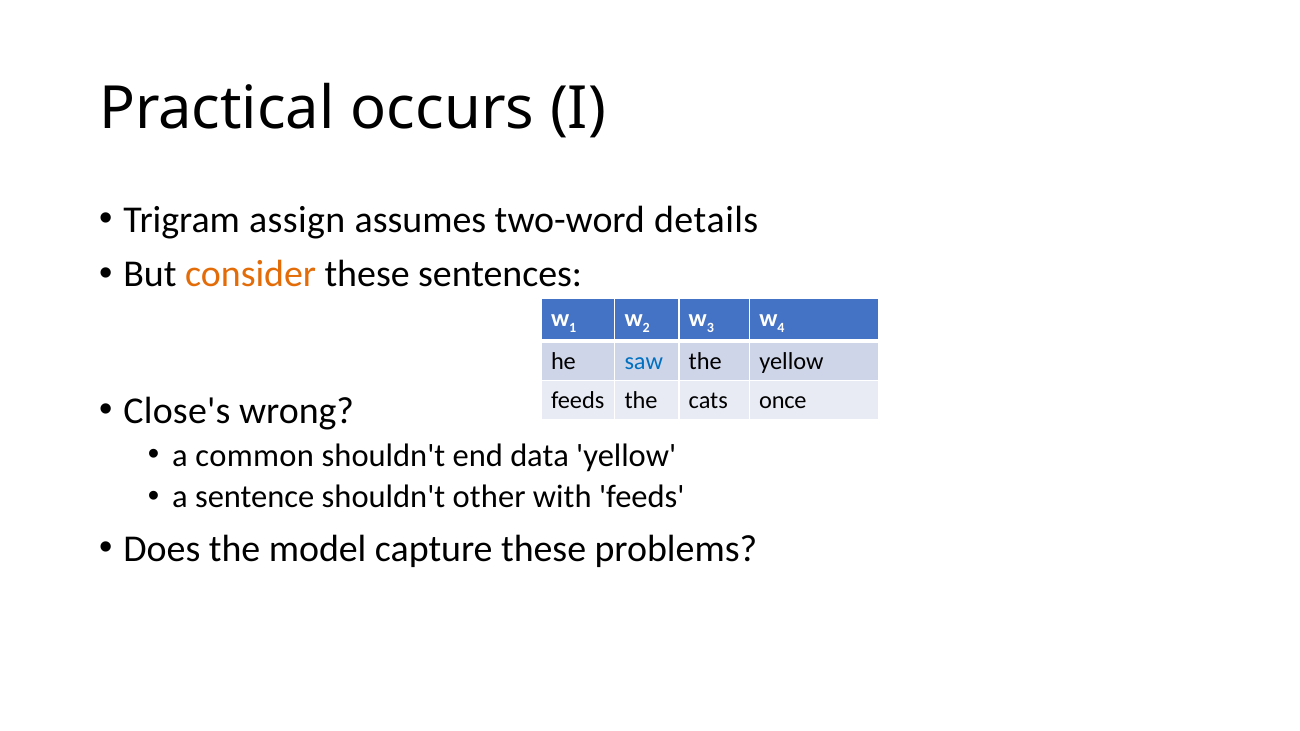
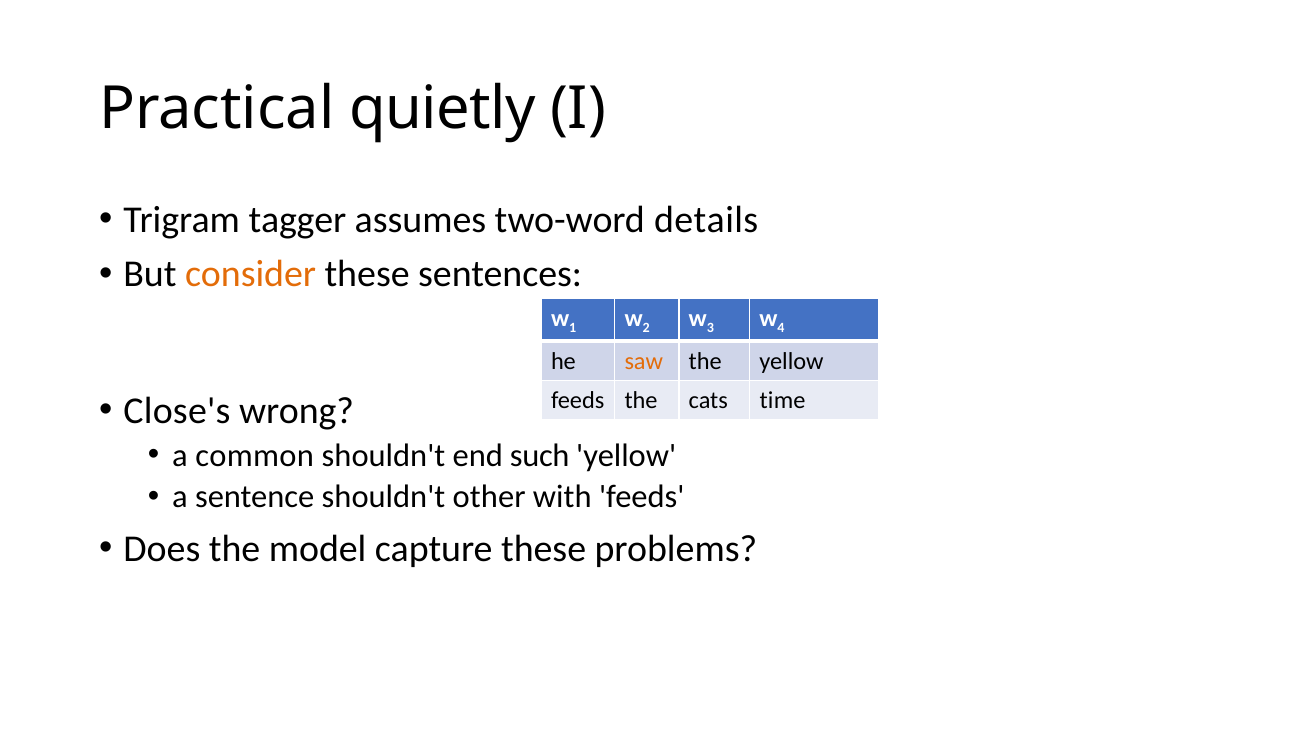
occurs: occurs -> quietly
assign: assign -> tagger
saw colour: blue -> orange
once: once -> time
data: data -> such
